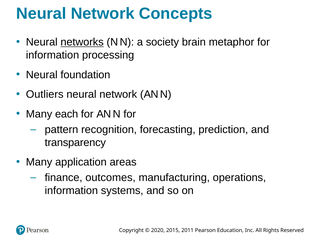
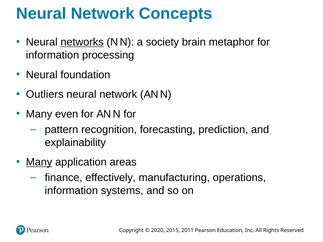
each: each -> even
transparency: transparency -> explainability
Many at (39, 162) underline: none -> present
outcomes: outcomes -> effectively
